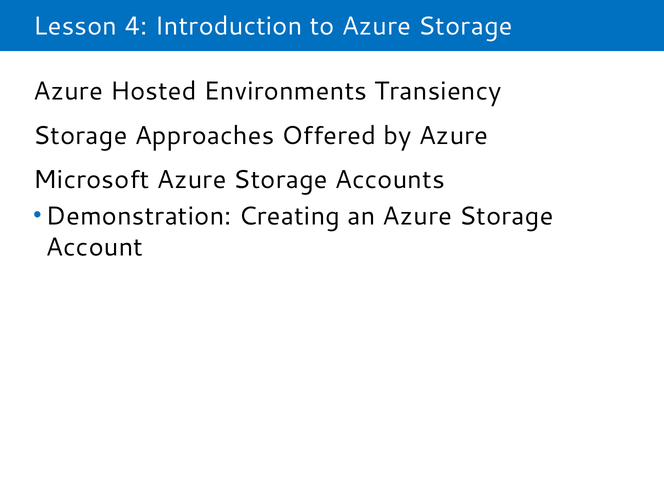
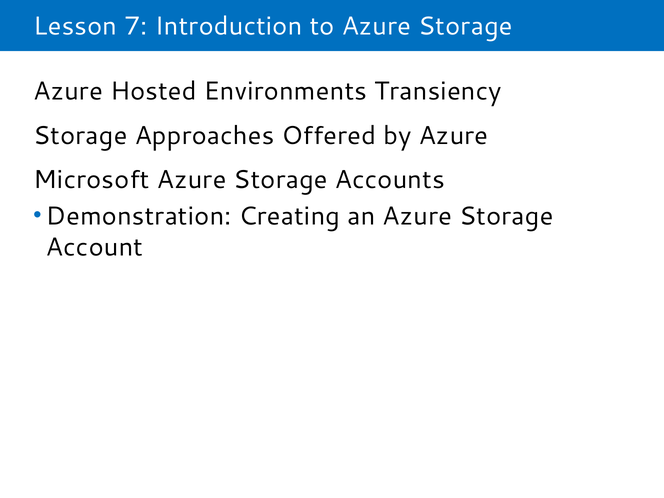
4: 4 -> 7
